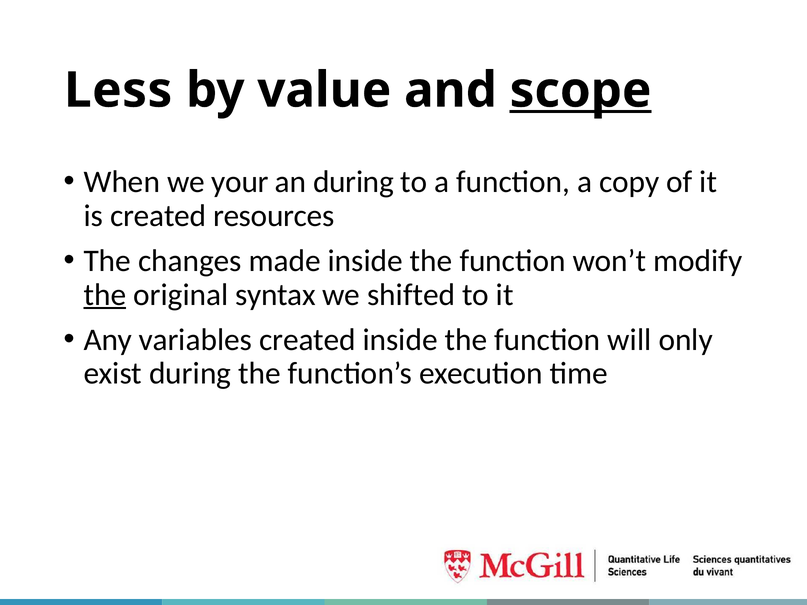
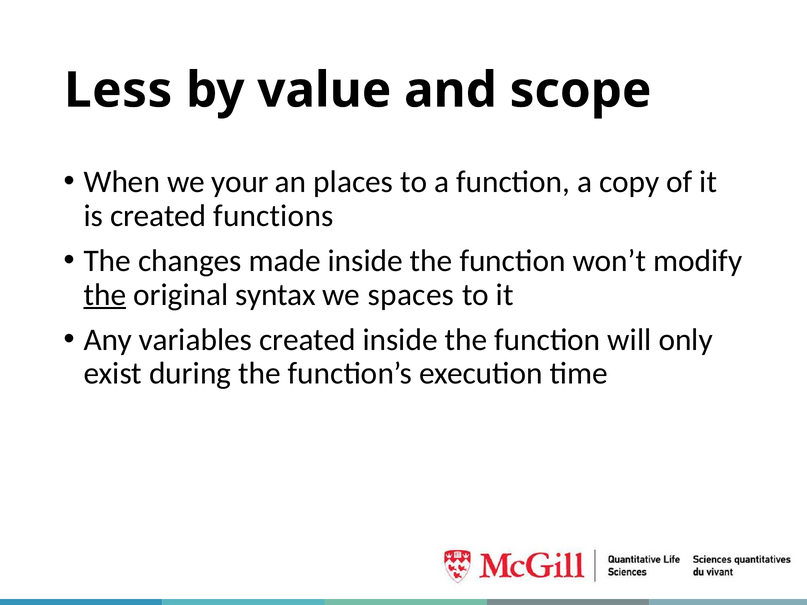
scope underline: present -> none
an during: during -> places
resources: resources -> functions
shifted: shifted -> spaces
